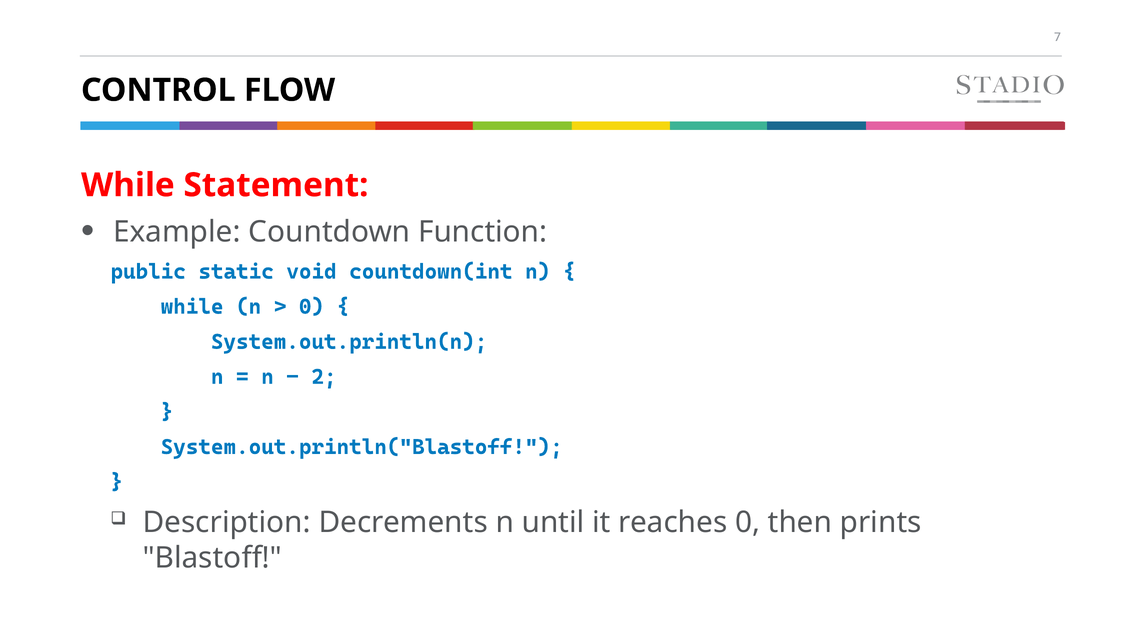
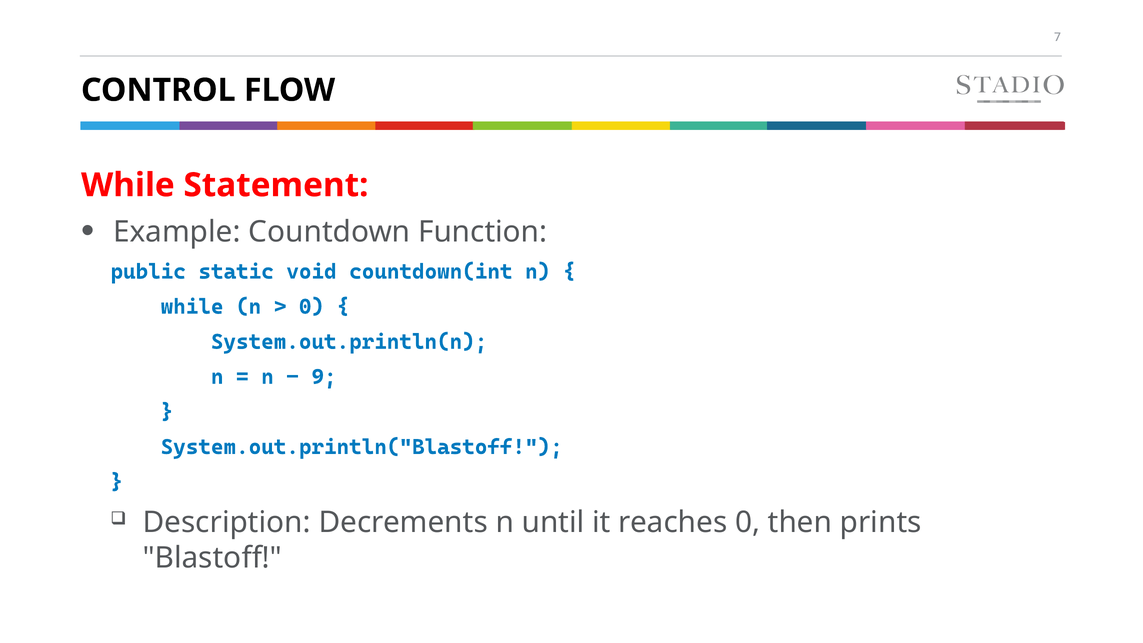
2: 2 -> 9
